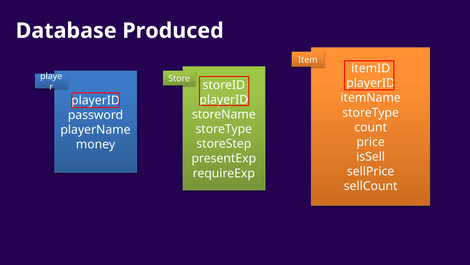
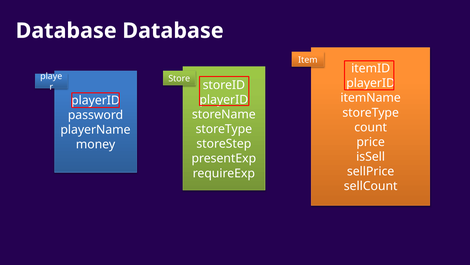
Database Produced: Produced -> Database
